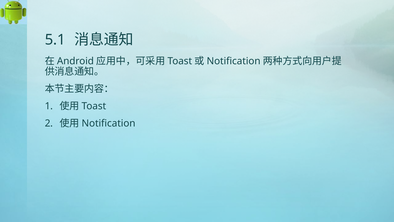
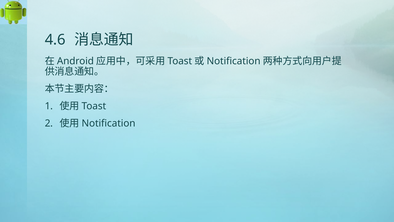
5.1: 5.1 -> 4.6
